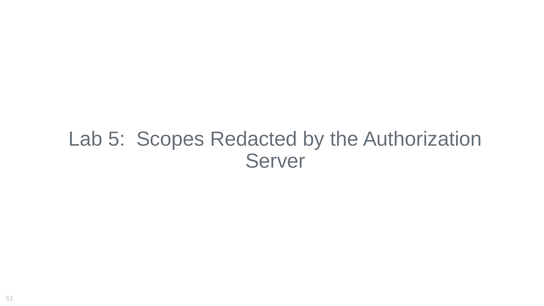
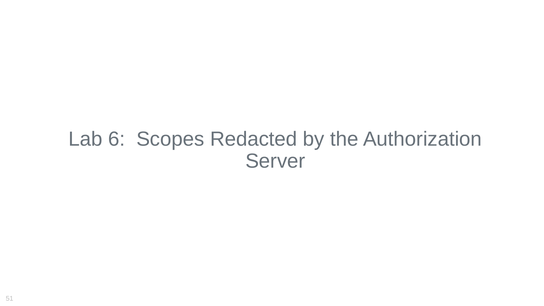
5: 5 -> 6
